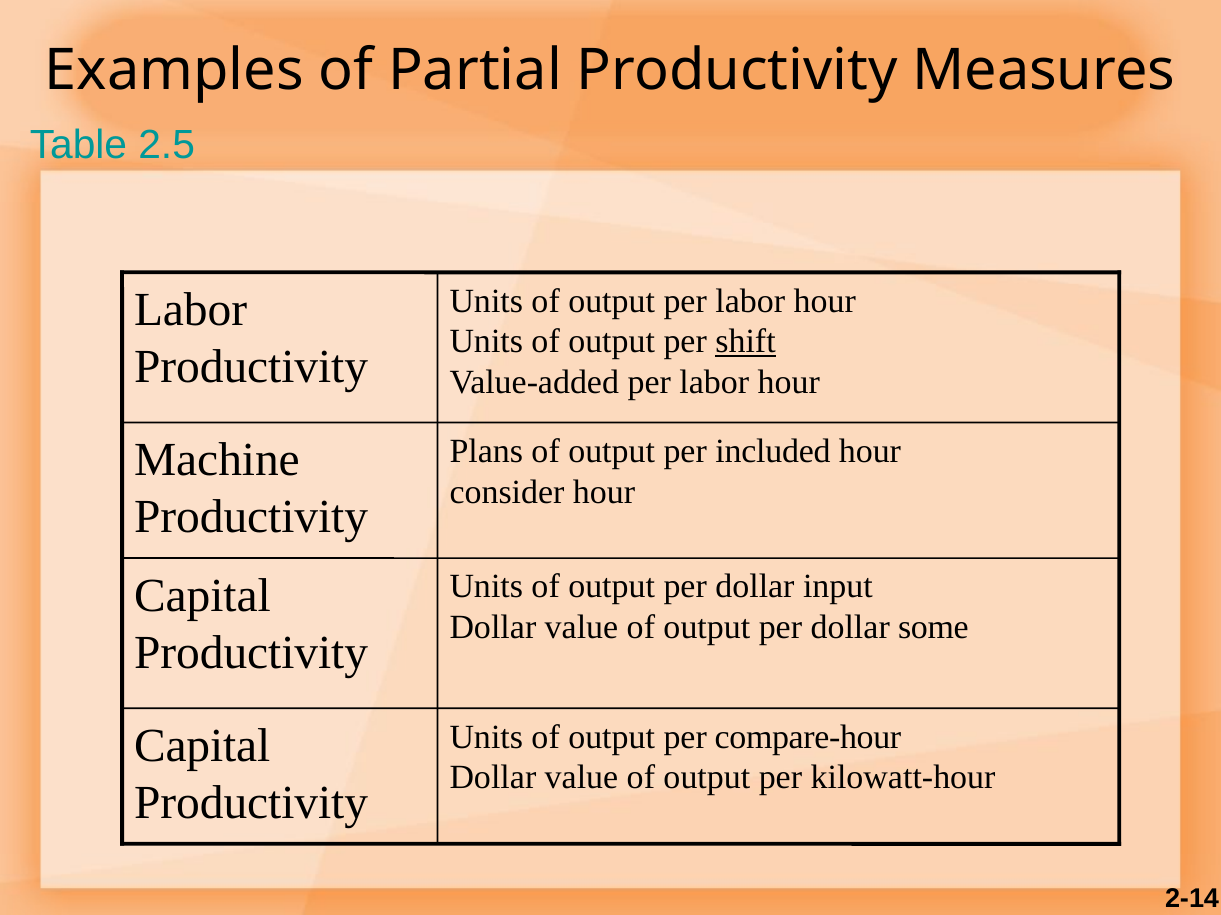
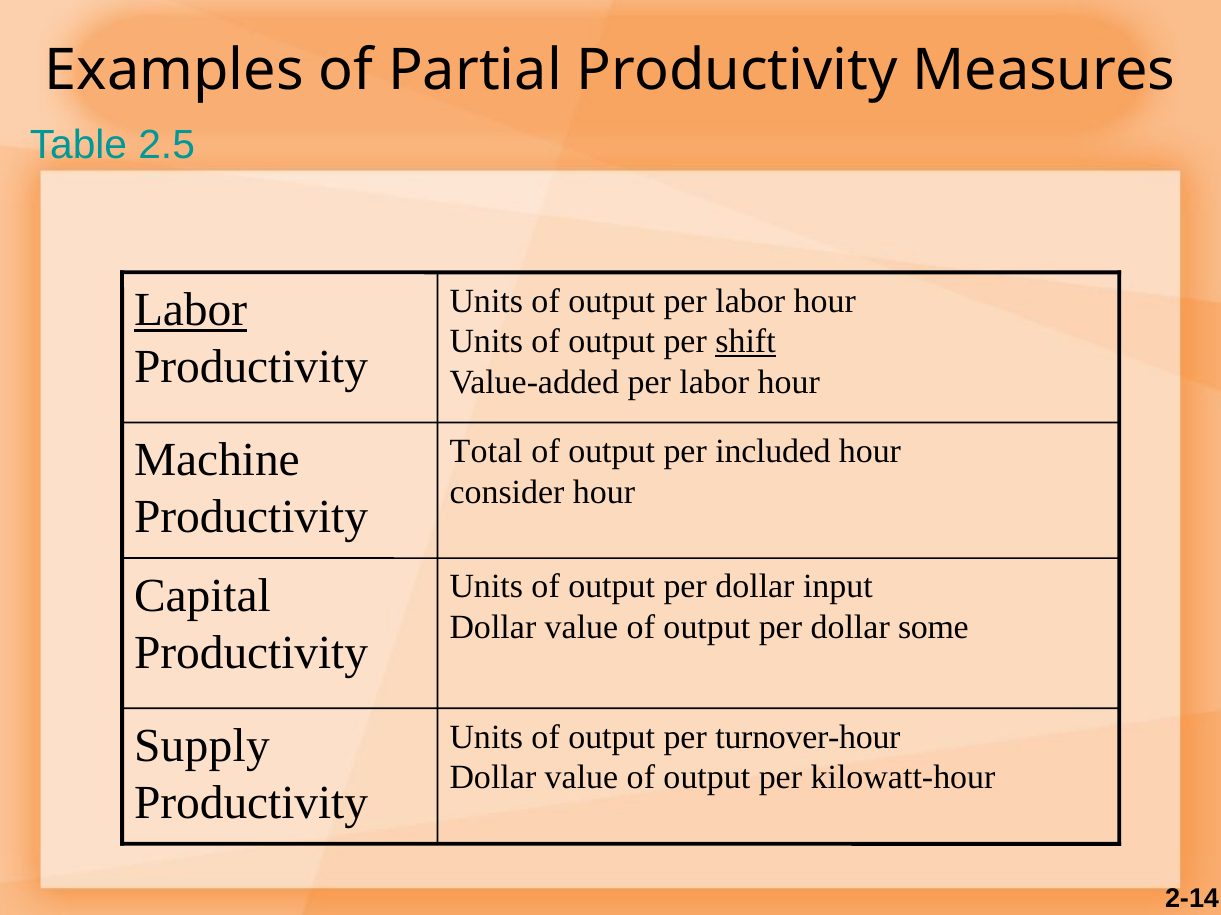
Labor at (191, 310) underline: none -> present
Plans: Plans -> Total
compare-hour: compare-hour -> turnover-hour
Capital at (202, 747): Capital -> Supply
